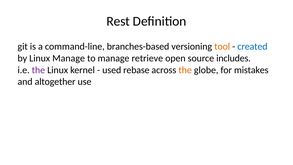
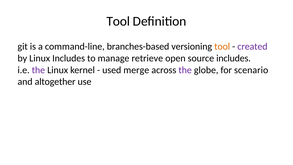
Rest at (118, 21): Rest -> Tool
created colour: blue -> purple
Linux Manage: Manage -> Includes
rebase: rebase -> merge
the at (185, 70) colour: orange -> purple
mistakes: mistakes -> scenario
